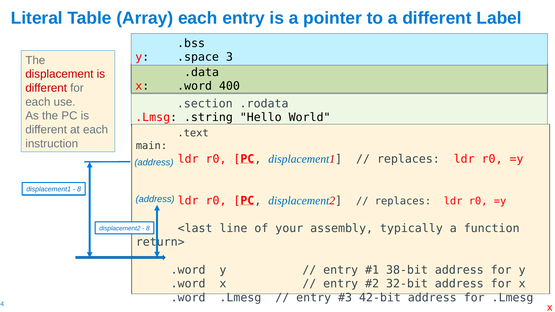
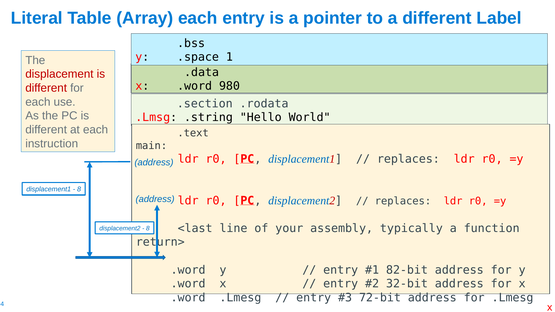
3: 3 -> 1
400: 400 -> 980
38-bit: 38-bit -> 82-bit
42-bit: 42-bit -> 72-bit
